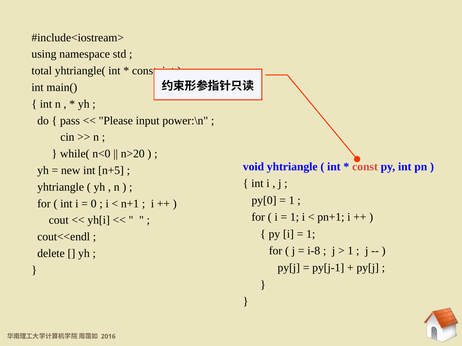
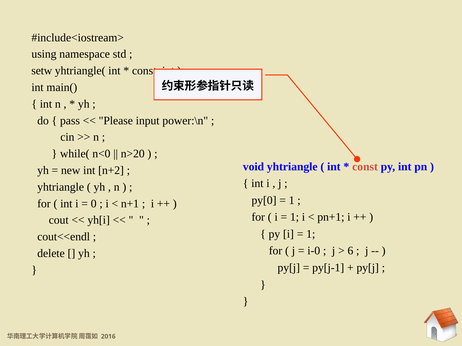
total: total -> setw
n+5: n+5 -> n+2
i-8: i-8 -> i-0
1 at (350, 251): 1 -> 6
